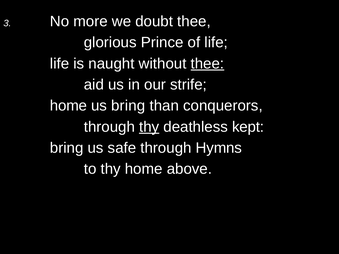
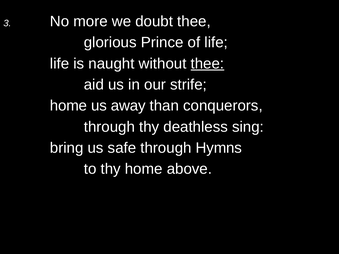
us bring: bring -> away
thy at (149, 127) underline: present -> none
kept: kept -> sing
